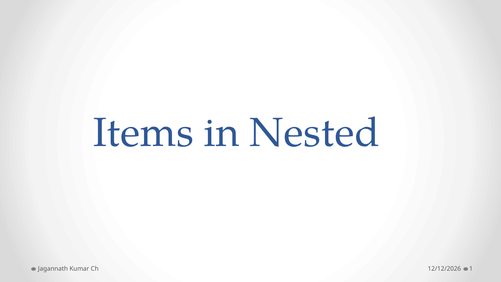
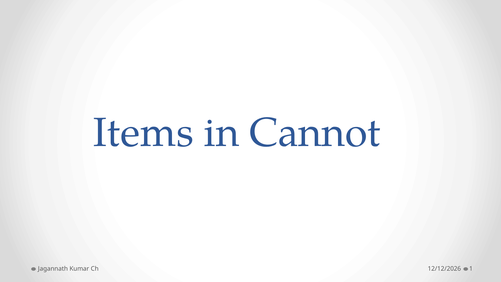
Nested: Nested -> Cannot
